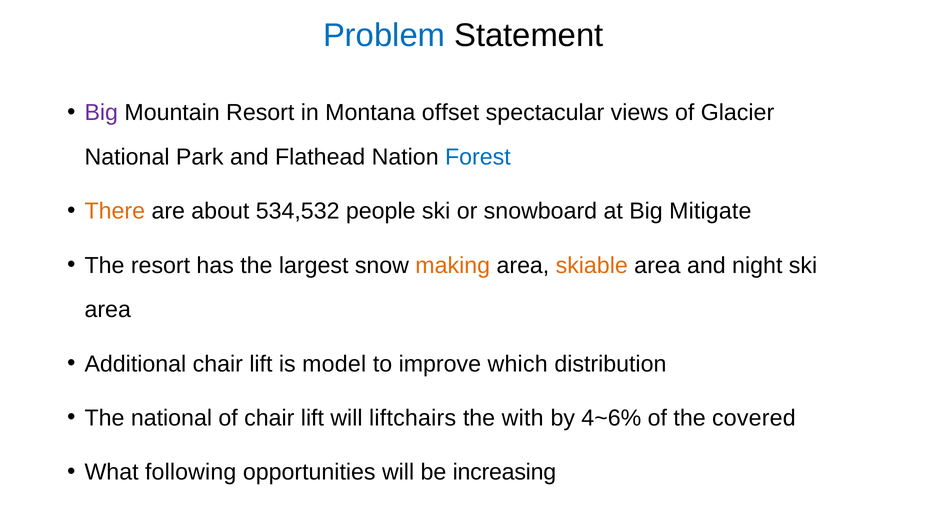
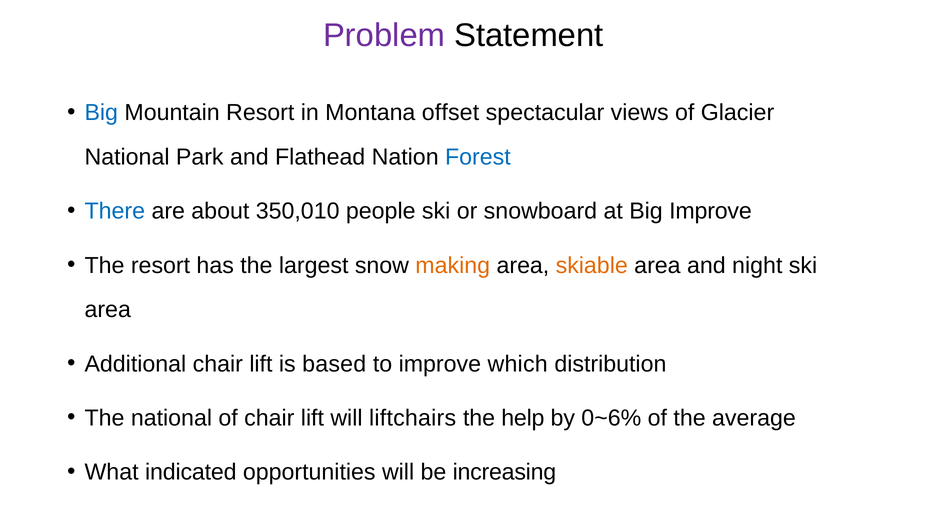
Problem colour: blue -> purple
Big at (101, 113) colour: purple -> blue
There colour: orange -> blue
534,532: 534,532 -> 350,010
Big Mitigate: Mitigate -> Improve
model: model -> based
with: with -> help
4~6%: 4~6% -> 0~6%
covered: covered -> average
following: following -> indicated
